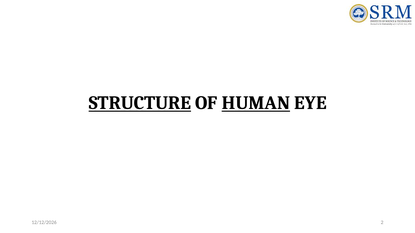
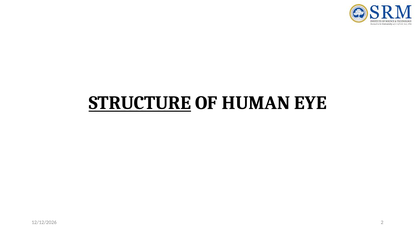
HUMAN underline: present -> none
